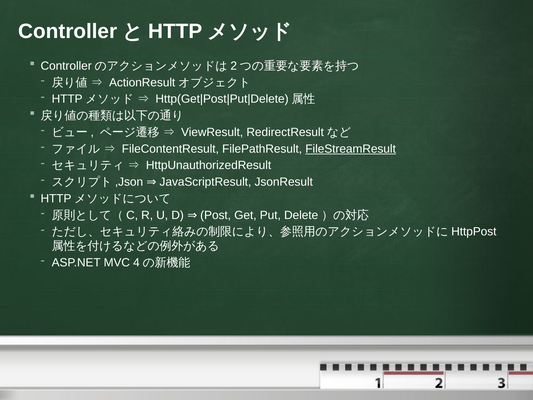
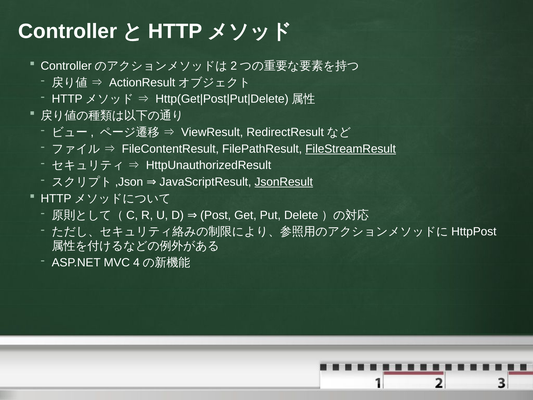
JsonResult underline: none -> present
